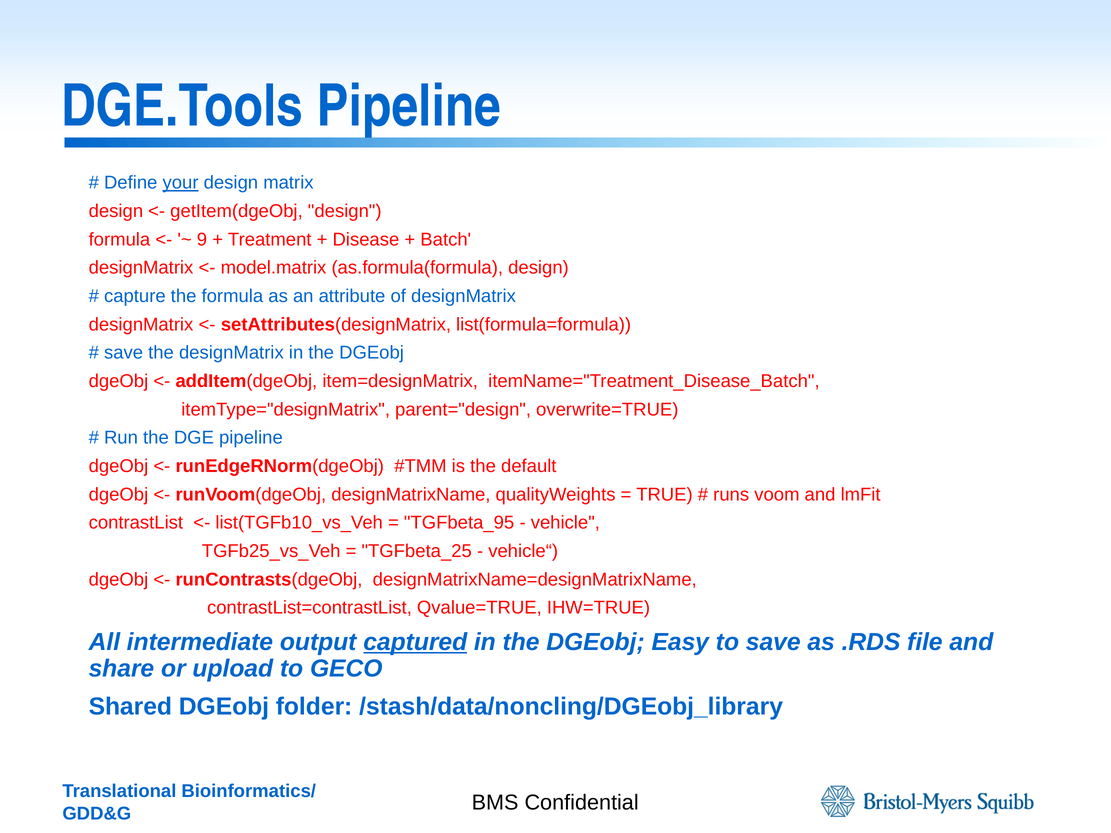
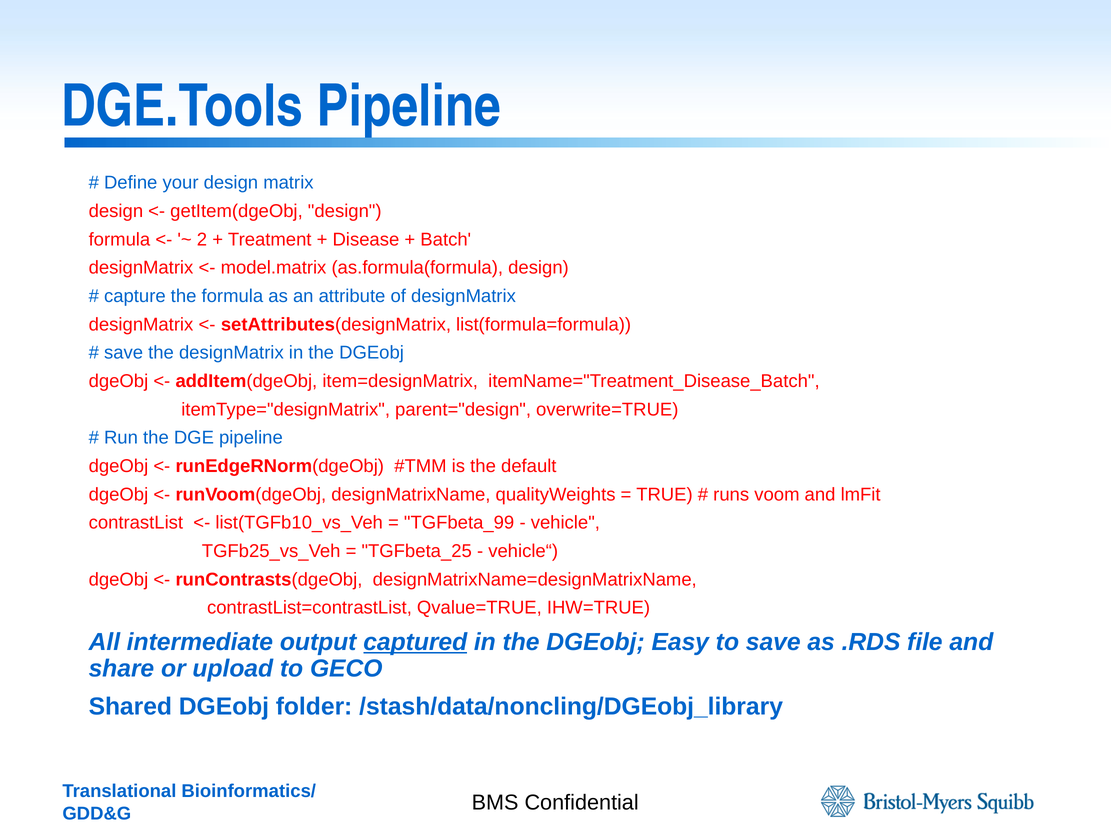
your underline: present -> none
9: 9 -> 2
TGFbeta_95: TGFbeta_95 -> TGFbeta_99
